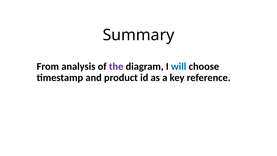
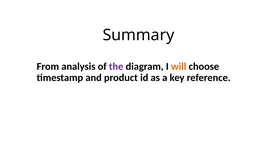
will colour: blue -> orange
